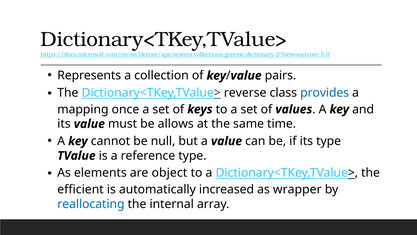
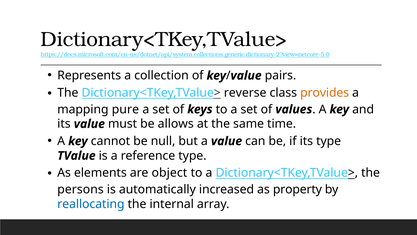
provides colour: blue -> orange
once: once -> pure
efficient: efficient -> persons
wrapper: wrapper -> property
